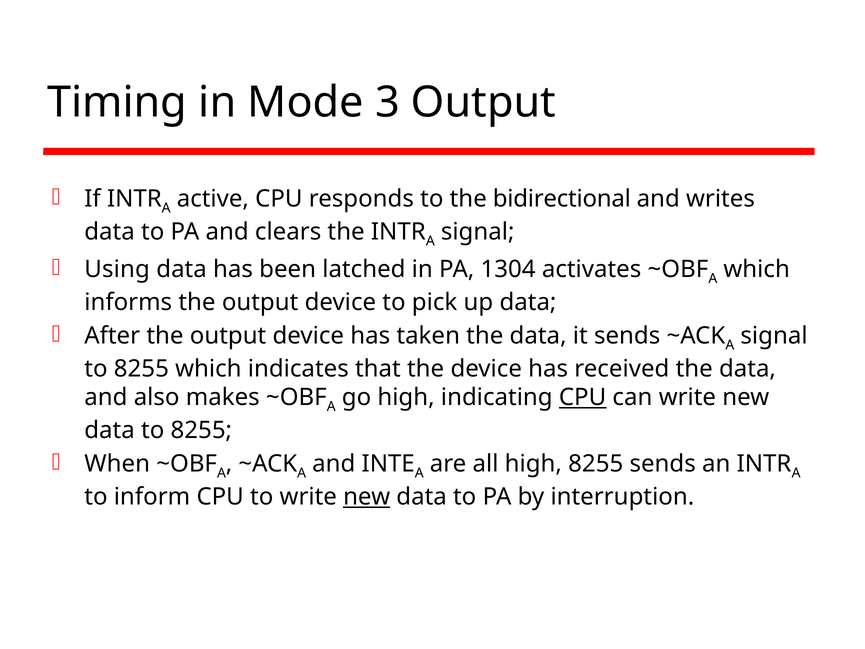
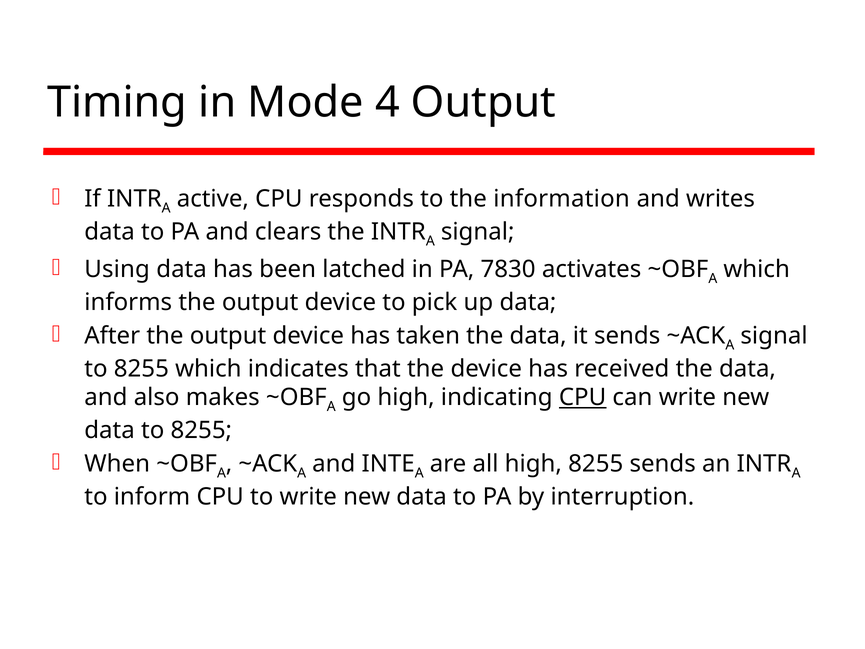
3: 3 -> 4
bidirectional: bidirectional -> information
1304: 1304 -> 7830
new at (367, 497) underline: present -> none
